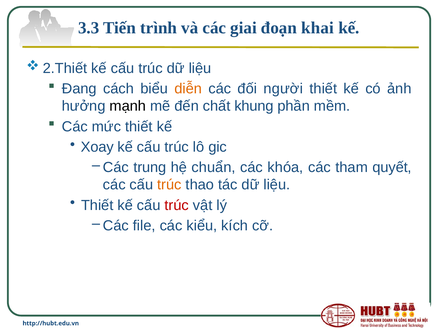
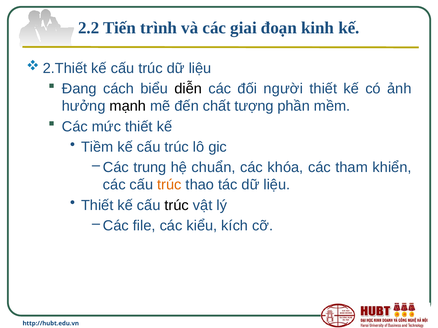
3.3: 3.3 -> 2.2
khai: khai -> kinh
diễn colour: orange -> black
khung: khung -> tượng
Xoay: Xoay -> Tiềm
quyết: quyết -> khiển
trúc at (177, 206) colour: red -> black
